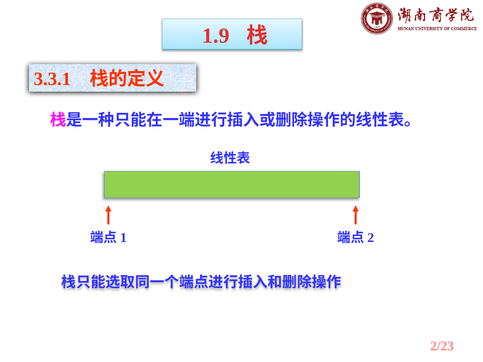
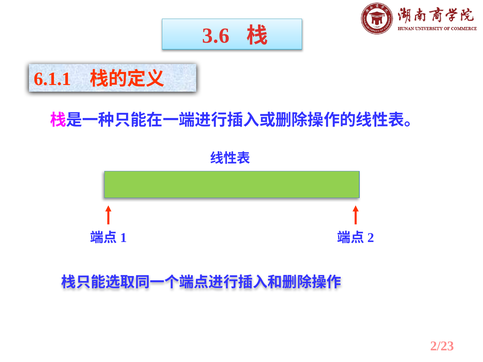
1.9: 1.9 -> 3.6
3.3.1: 3.3.1 -> 6.1.1
